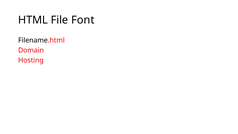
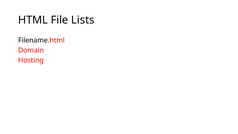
Font: Font -> Lists
